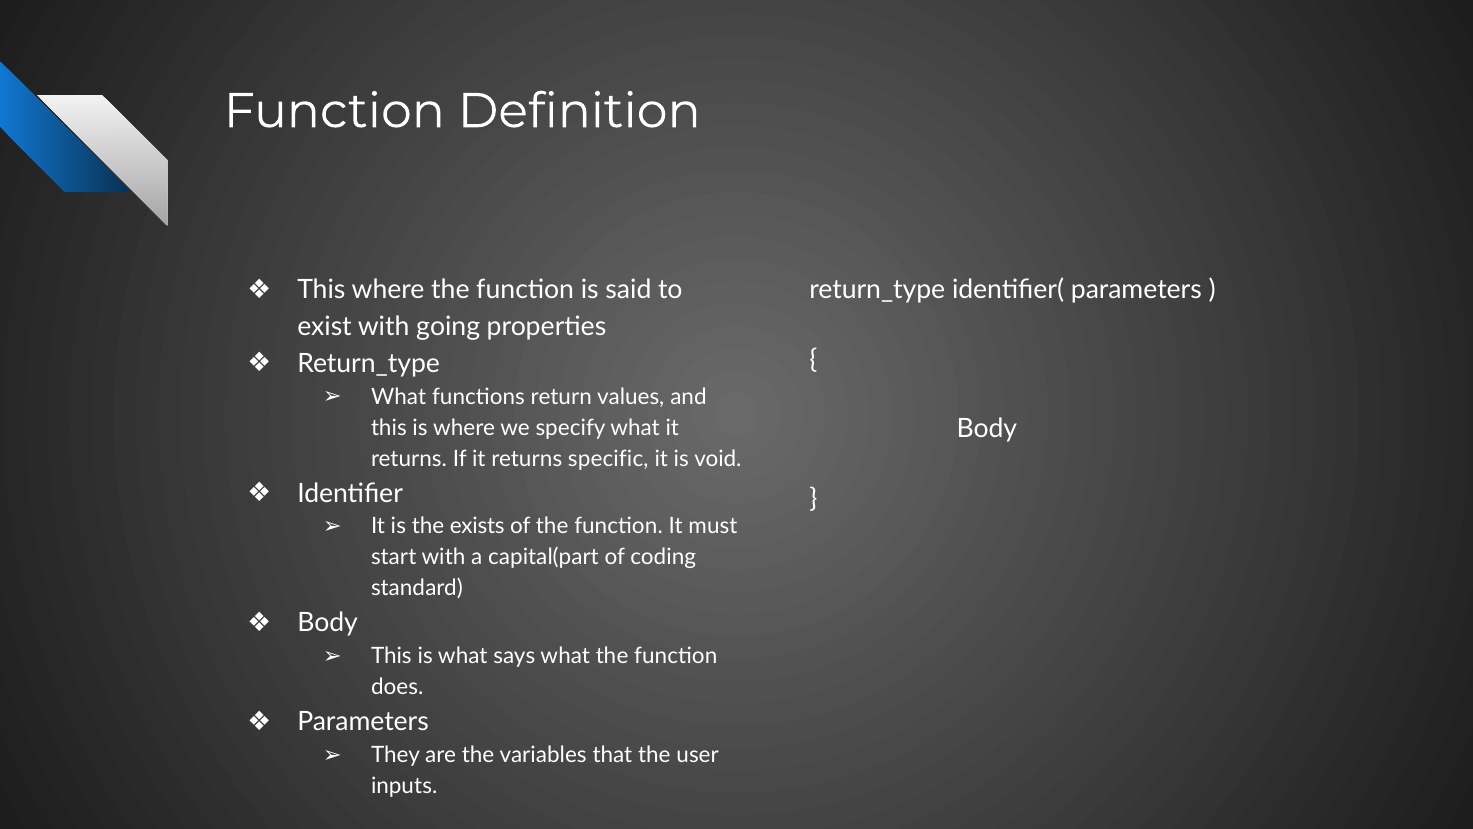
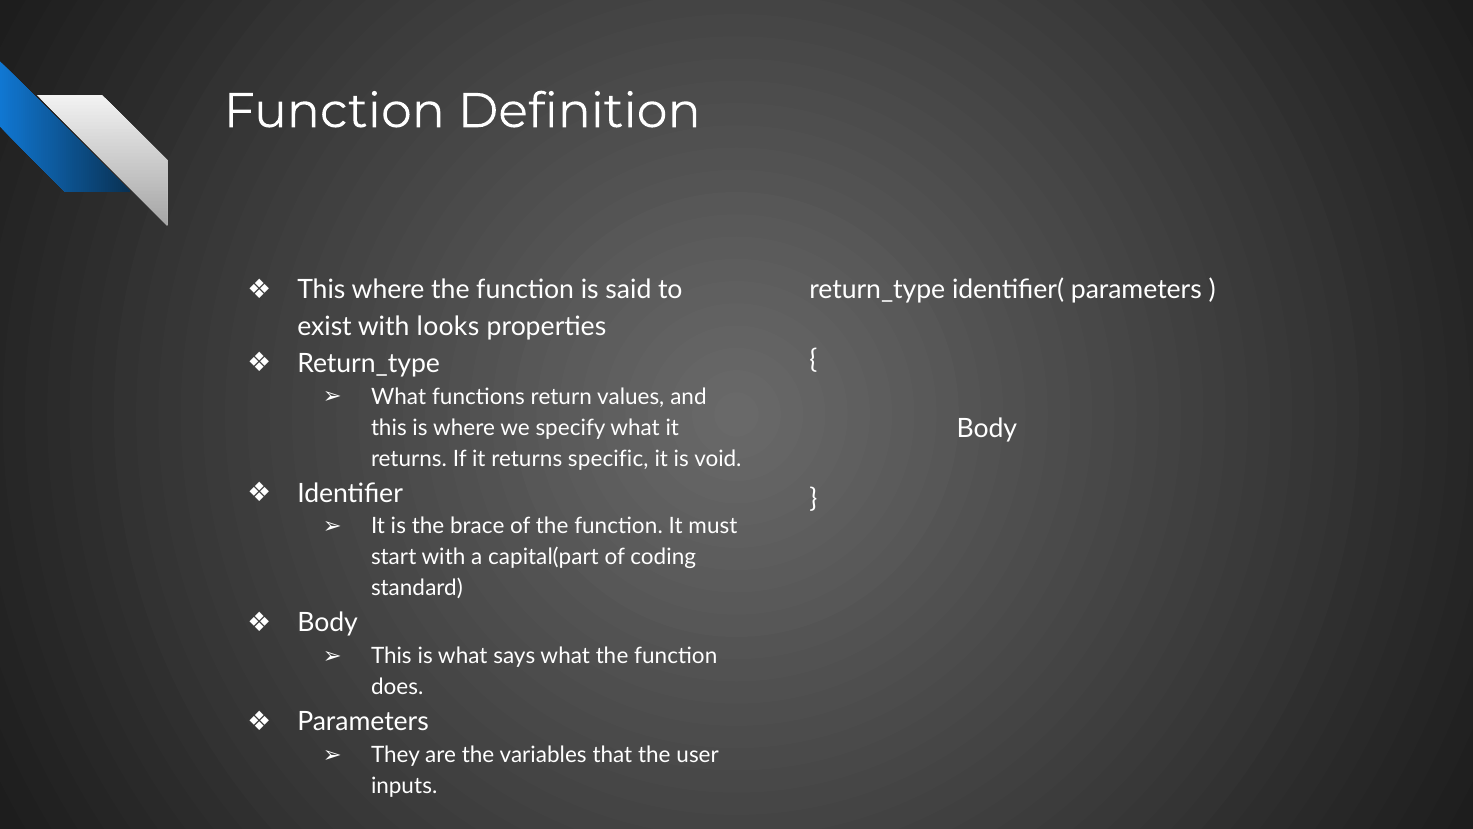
going: going -> looks
exists: exists -> brace
